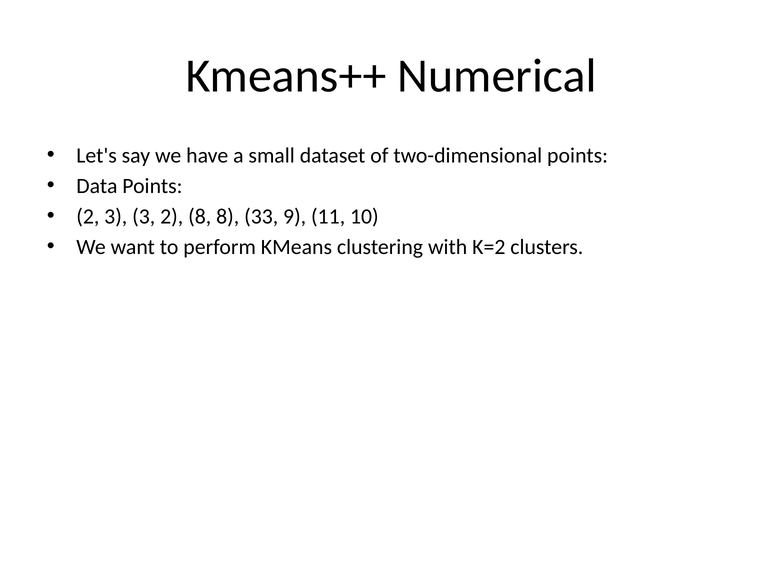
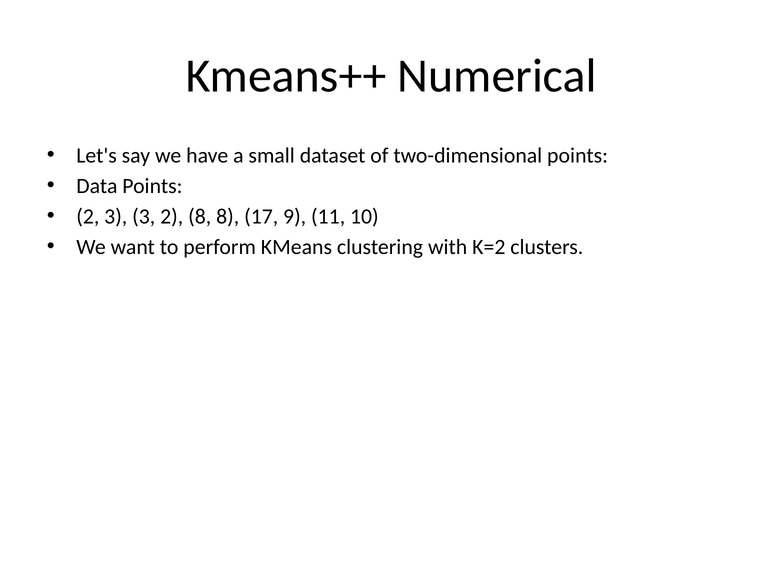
33: 33 -> 17
